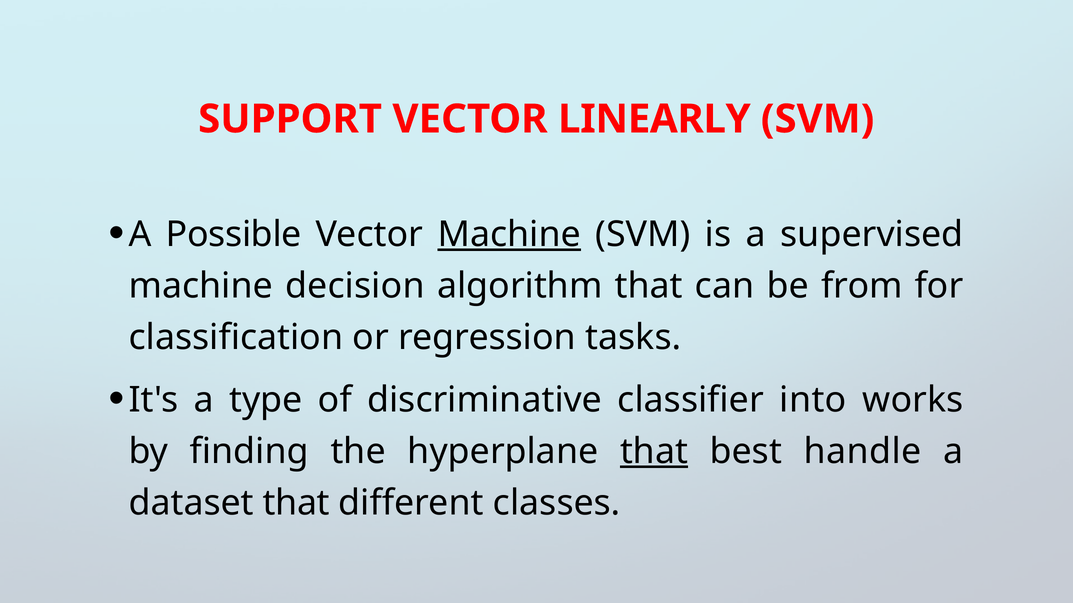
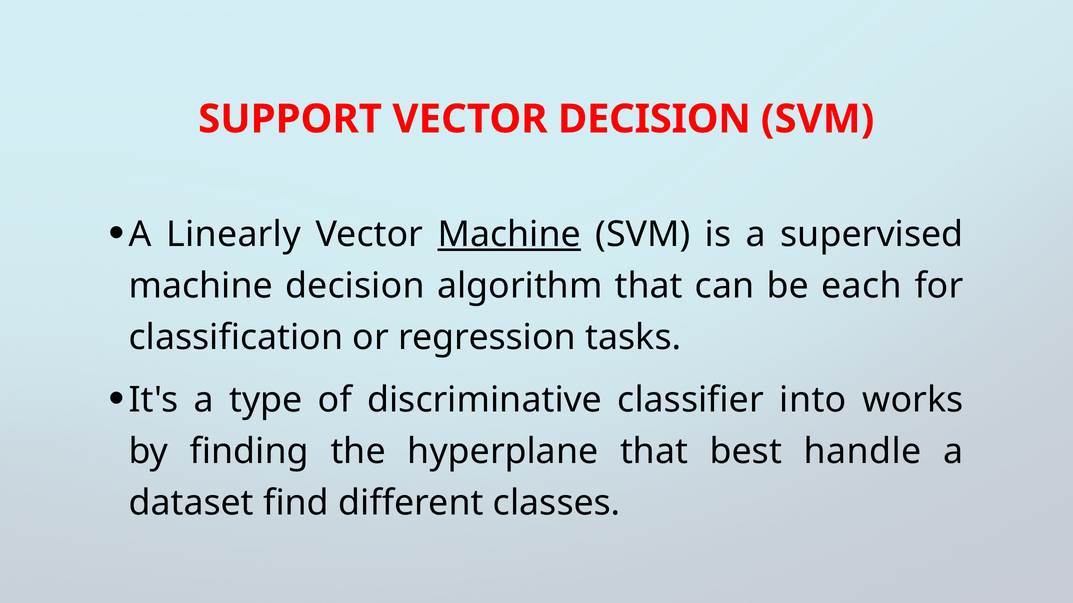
VECTOR LINEARLY: LINEARLY -> DECISION
Possible: Possible -> Linearly
from: from -> each
that at (654, 452) underline: present -> none
dataset that: that -> find
